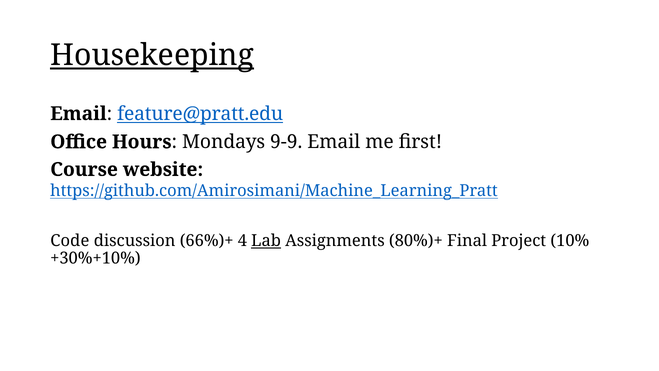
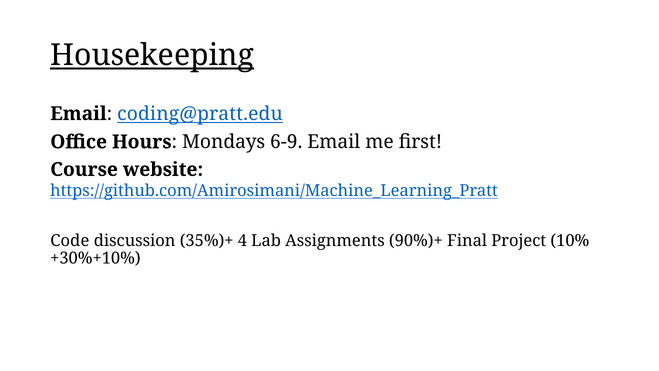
feature@pratt.edu: feature@pratt.edu -> coding@pratt.edu
9-9: 9-9 -> 6-9
66%)+: 66%)+ -> 35%)+
Lab underline: present -> none
80%)+: 80%)+ -> 90%)+
